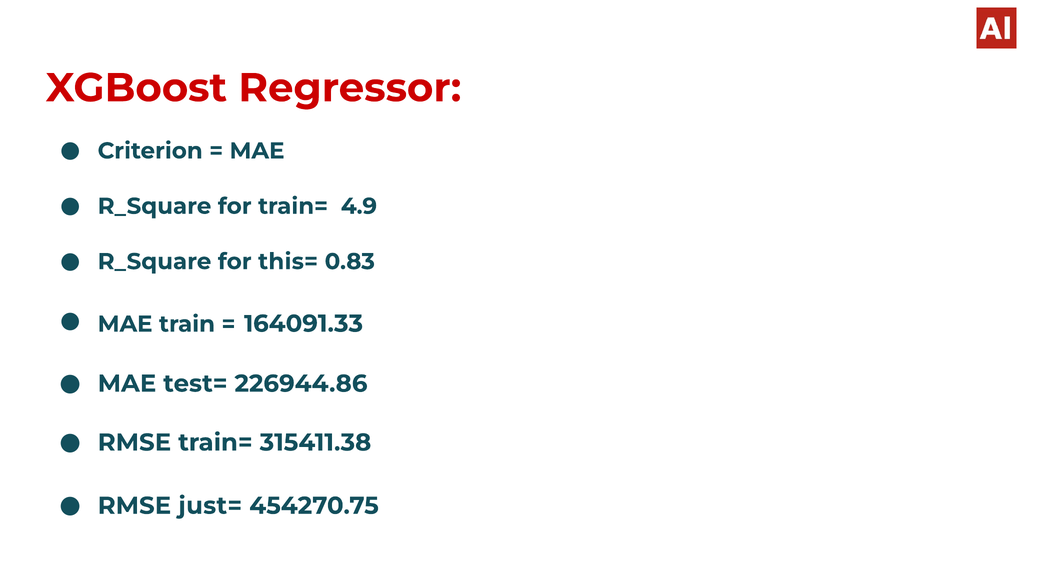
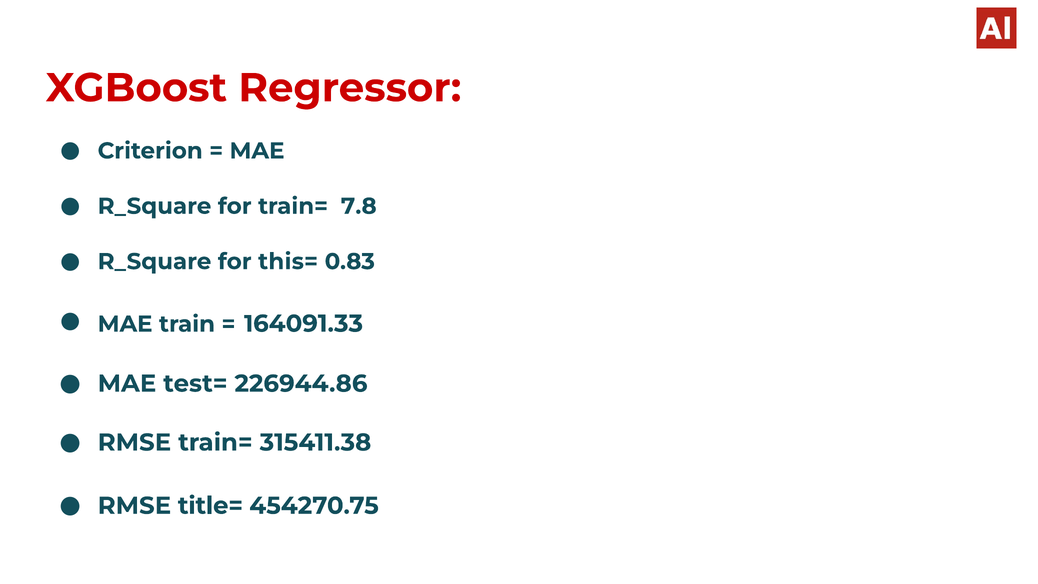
4.9: 4.9 -> 7.8
just=: just= -> title=
